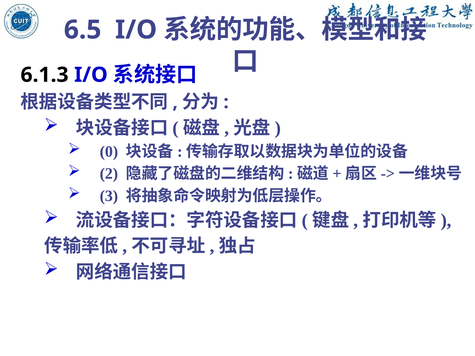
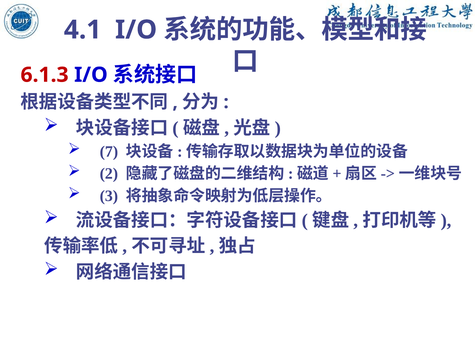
6.5: 6.5 -> 4.1
6.1.3 colour: black -> red
0: 0 -> 7
